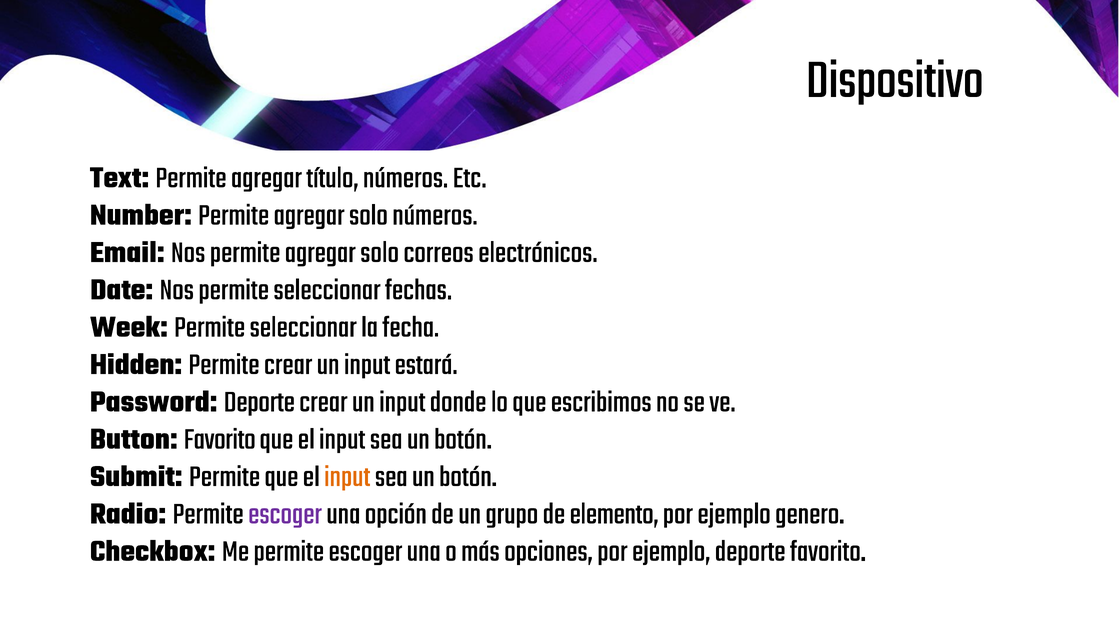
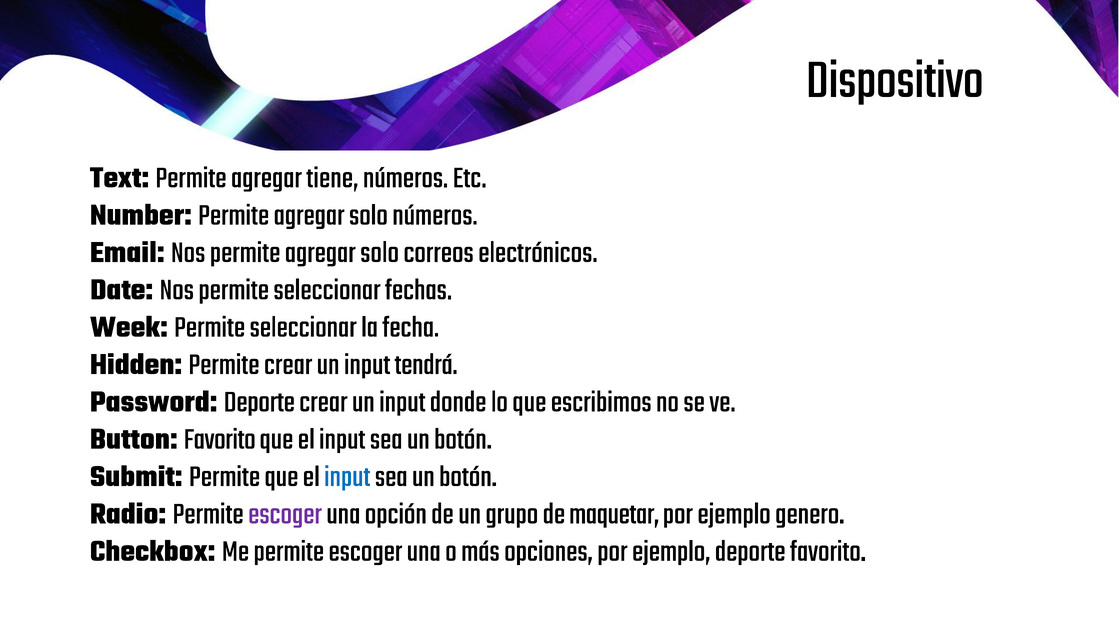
título: título -> tiene
estará: estará -> tendrá
input at (347, 475) colour: orange -> blue
elemento: elemento -> maquetar
